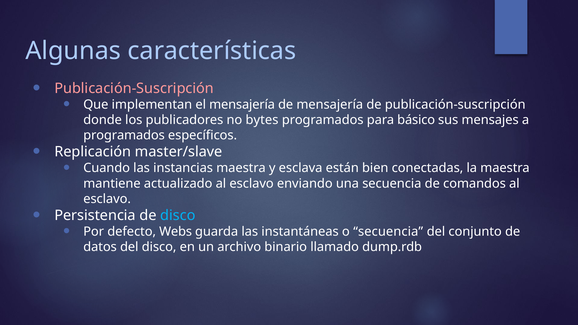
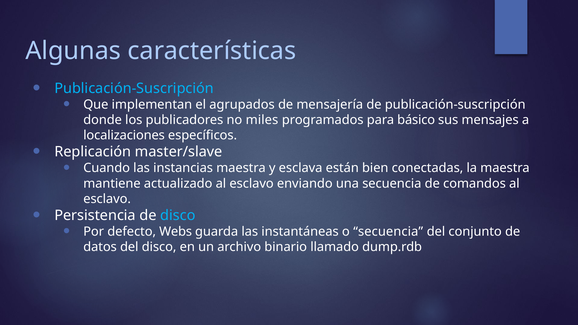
Publicación-Suscripción at (134, 88) colour: pink -> light blue
el mensajería: mensajería -> agrupados
bytes: bytes -> miles
programados at (124, 135): programados -> localizaciones
